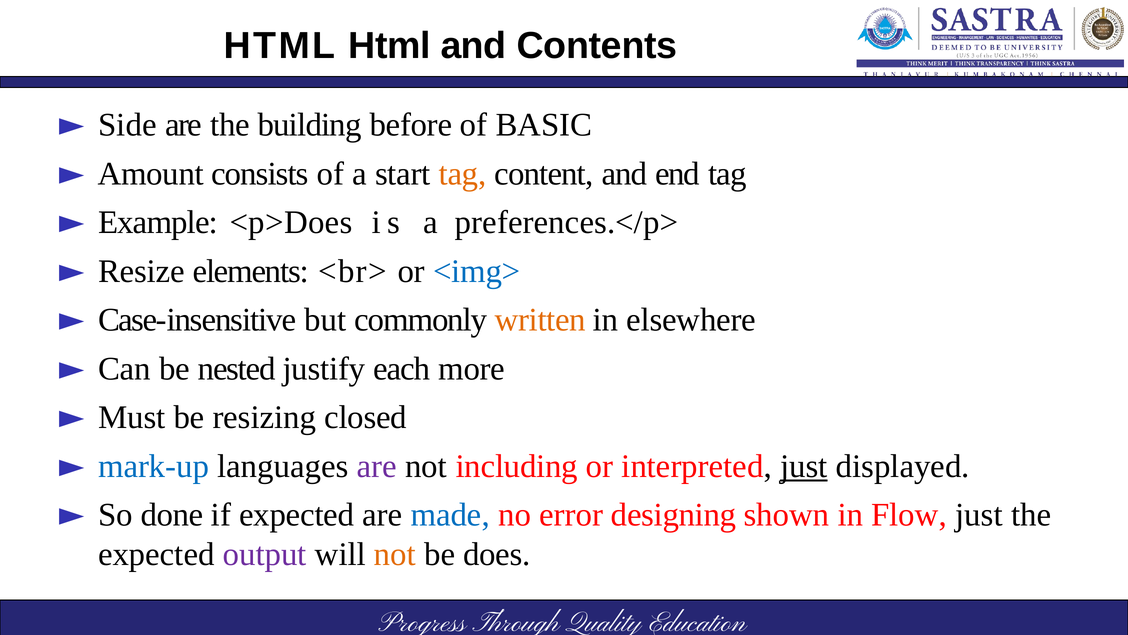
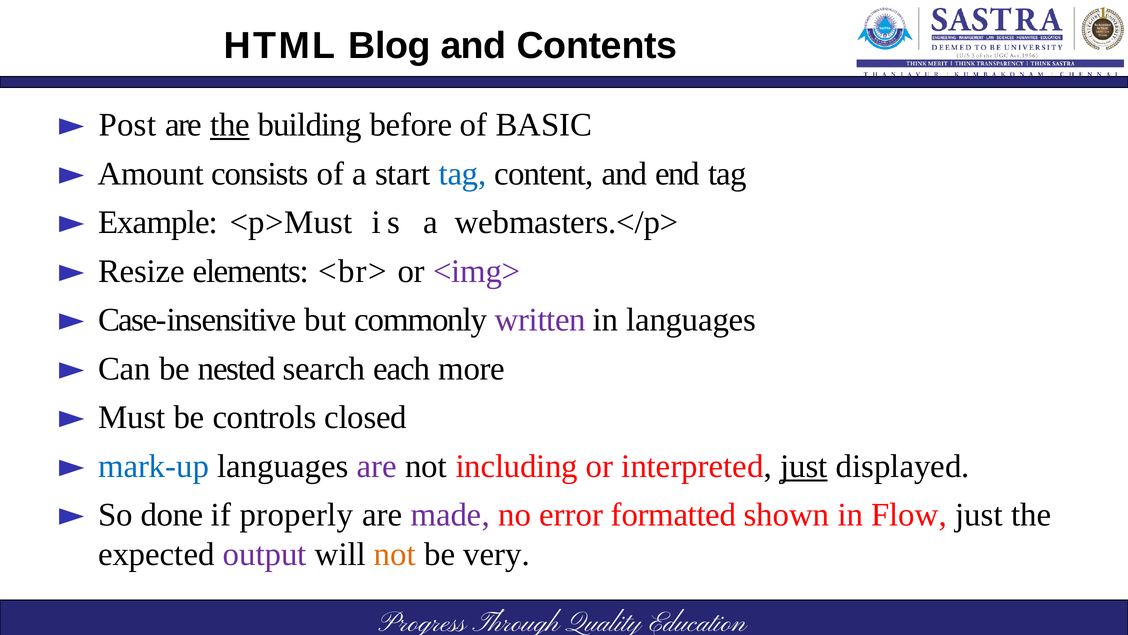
HTML Html: Html -> Blog
Side: Side -> Post
the at (230, 125) underline: none -> present
tag at (463, 174) colour: orange -> blue
<p>Does: <p>Does -> <p>Must
preferences.</p>: preferences.</p> -> webmasters.</p>
<img> colour: blue -> purple
written colour: orange -> purple
in elsewhere: elsewhere -> languages
justify: justify -> search
resizing: resizing -> controls
if expected: expected -> properly
made colour: blue -> purple
designing: designing -> formatted
does: does -> very
